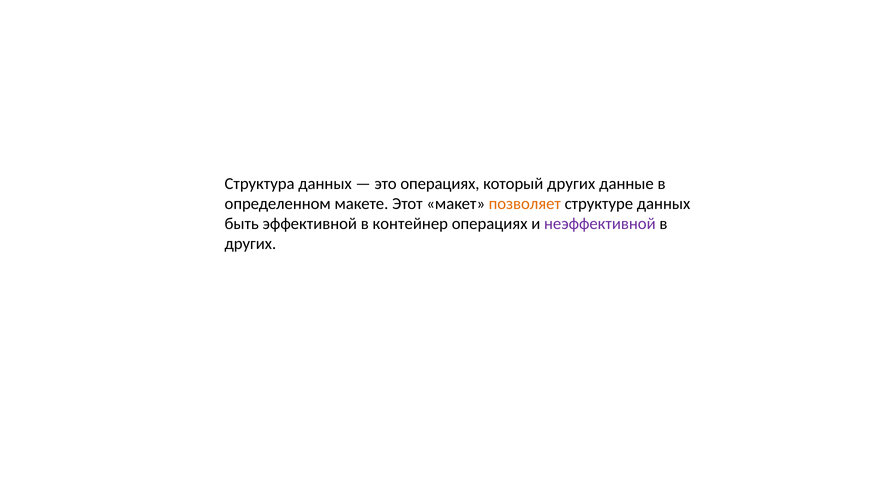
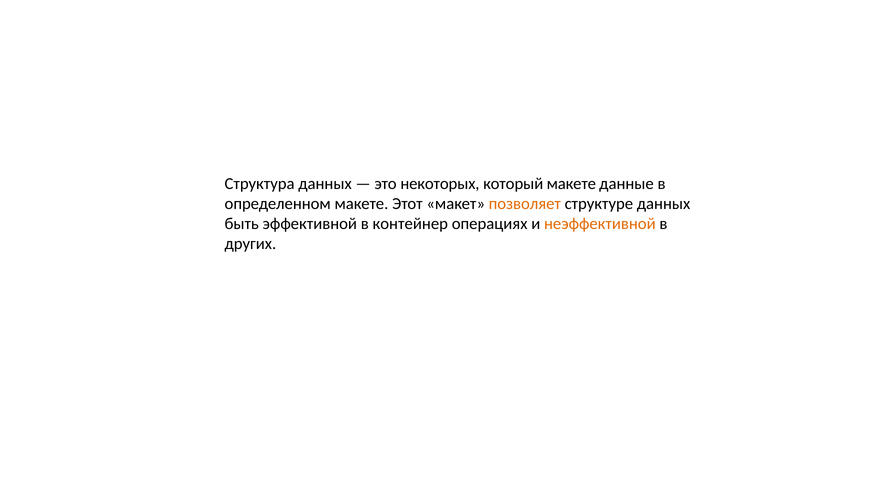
это операциях: операциях -> некоторых
который других: других -> макете
неэффективной colour: purple -> orange
